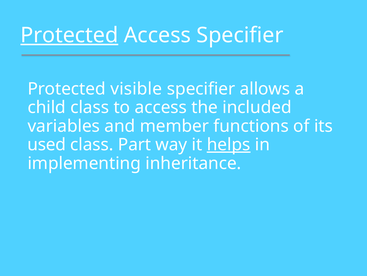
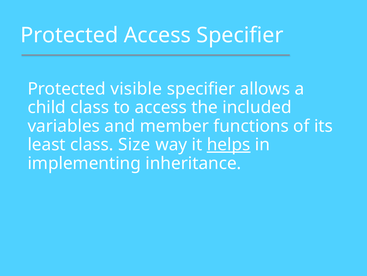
Protected at (69, 35) underline: present -> none
used: used -> least
Part: Part -> Size
